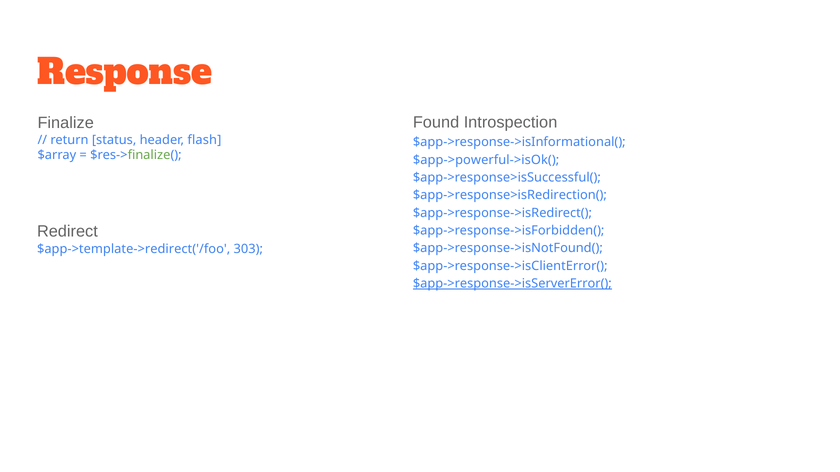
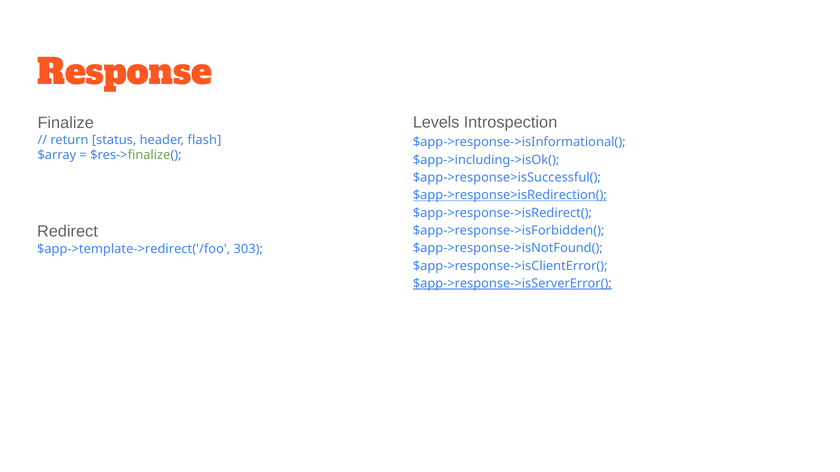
Found: Found -> Levels
$app->powerful->isOk(: $app->powerful->isOk( -> $app->including->isOk(
$app->response>isRedirection( underline: none -> present
